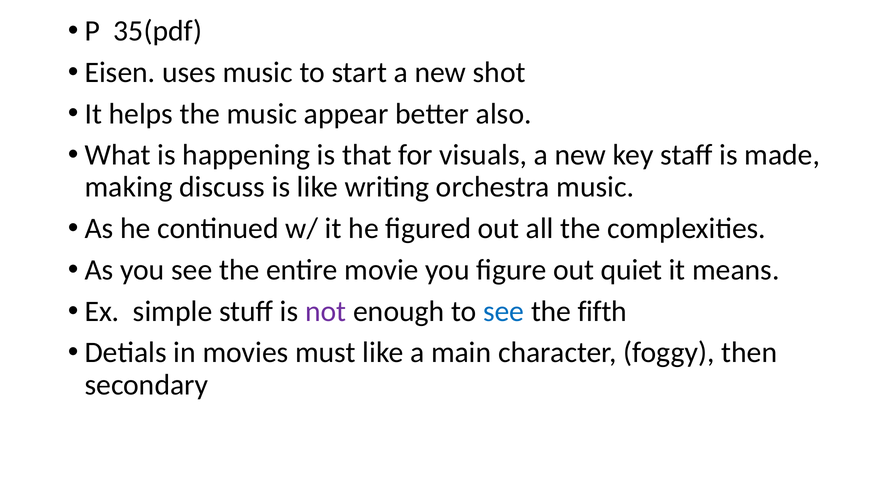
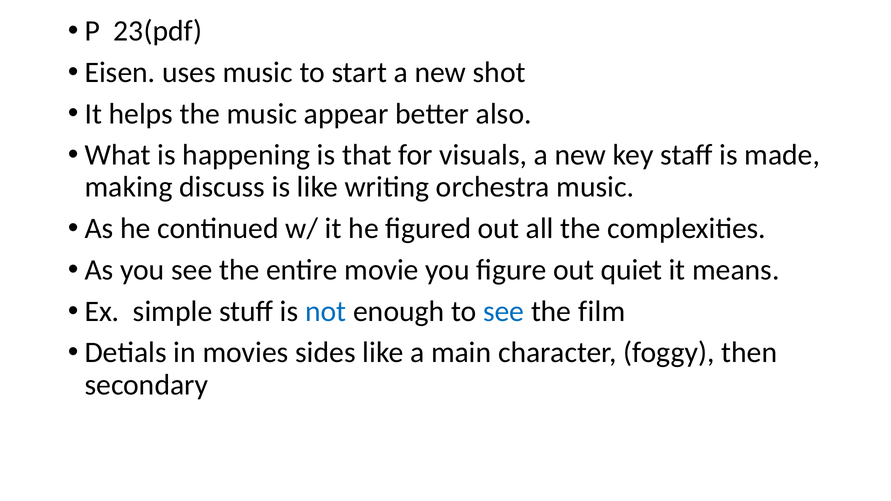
35(pdf: 35(pdf -> 23(pdf
not colour: purple -> blue
fifth: fifth -> film
must: must -> sides
